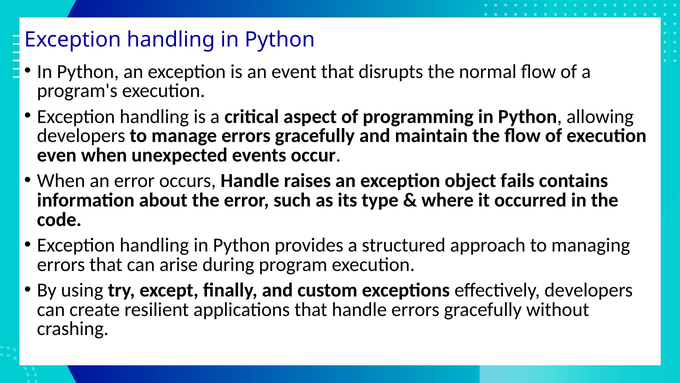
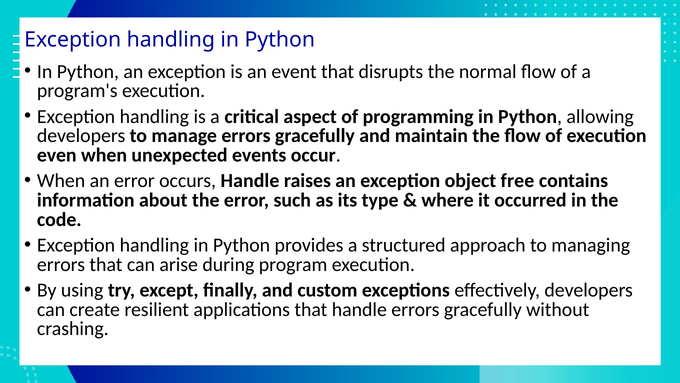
fails: fails -> free
